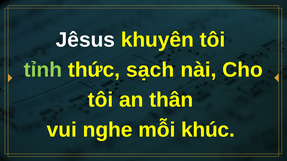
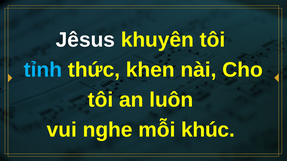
tỉnh colour: light green -> light blue
sạch: sạch -> khen
thân: thân -> luôn
